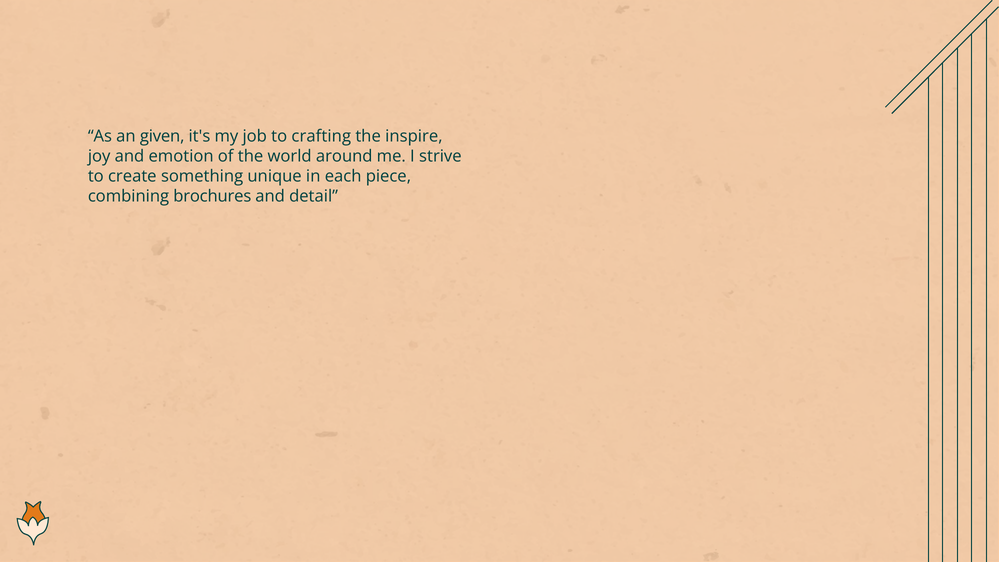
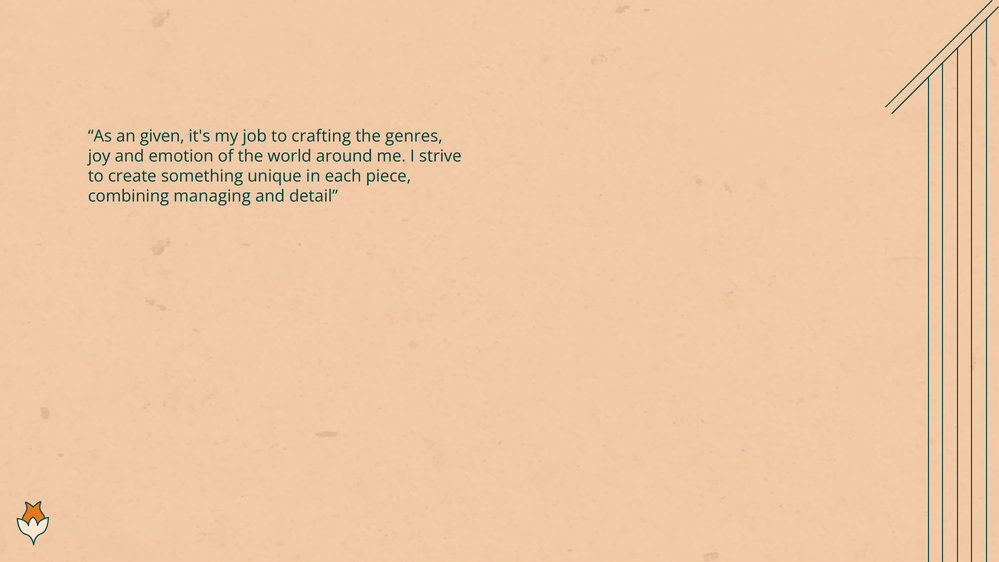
inspire: inspire -> genres
brochures: brochures -> managing
